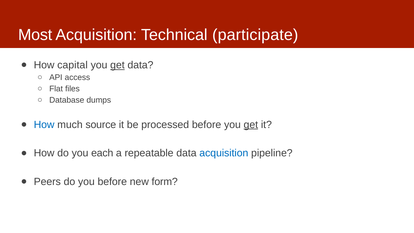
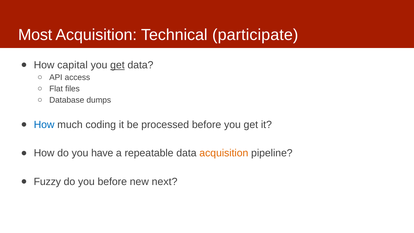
source: source -> coding
get at (251, 125) underline: present -> none
each: each -> have
acquisition at (224, 153) colour: blue -> orange
Peers: Peers -> Fuzzy
form: form -> next
